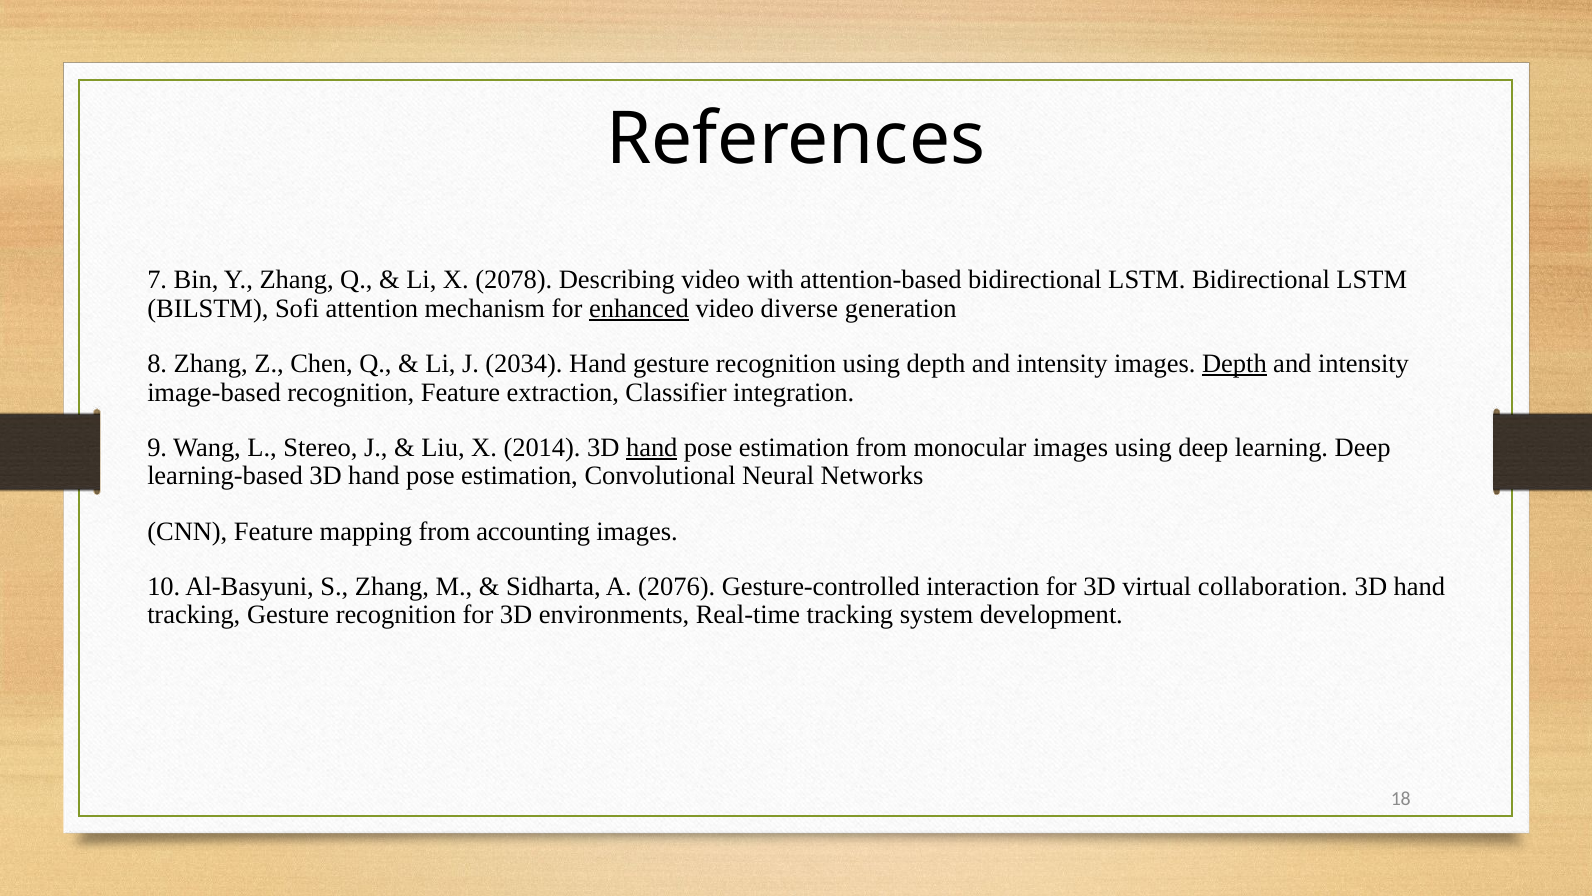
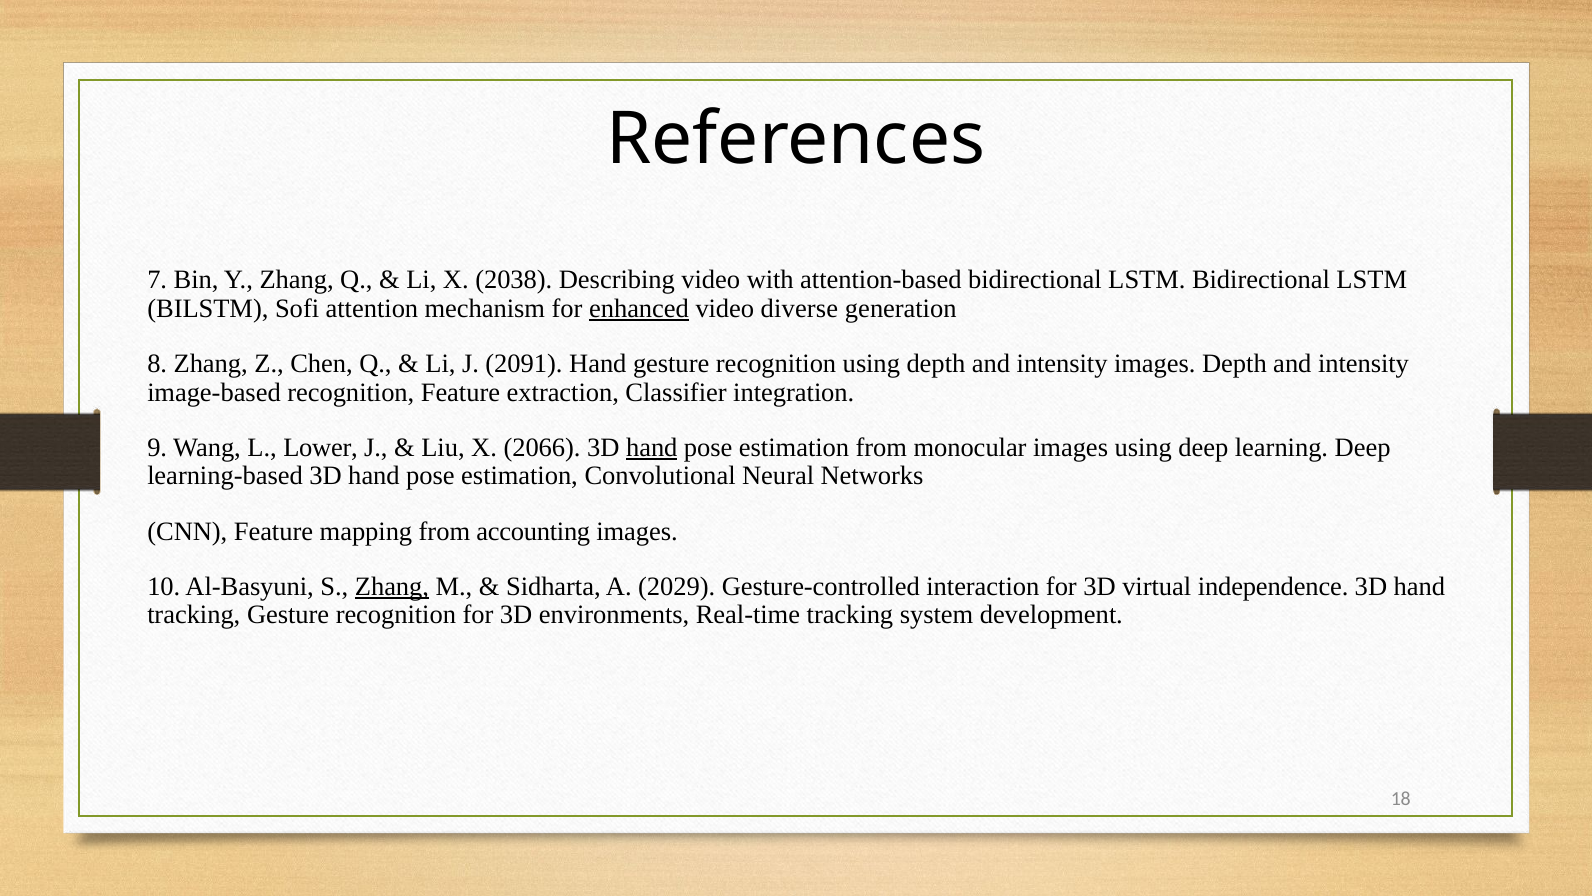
2078: 2078 -> 2038
2034: 2034 -> 2091
Depth at (1234, 364) underline: present -> none
Stereo: Stereo -> Lower
2014: 2014 -> 2066
Zhang at (392, 586) underline: none -> present
2076: 2076 -> 2029
collaboration: collaboration -> independence
